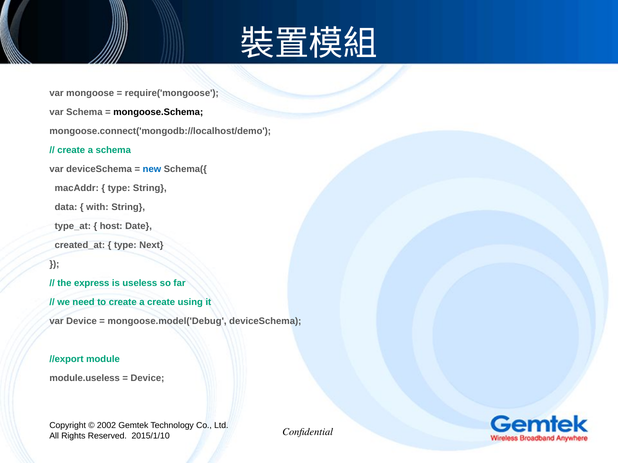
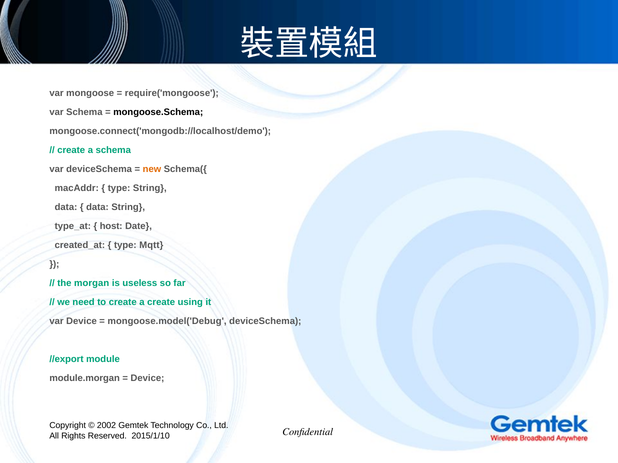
new colour: blue -> orange
with at (97, 207): with -> data
Next: Next -> Mqtt
express: express -> morgan
module.useless: module.useless -> module.morgan
